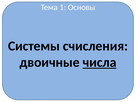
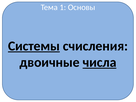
Системы underline: none -> present
